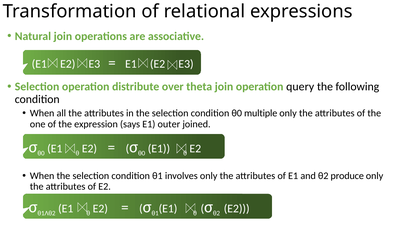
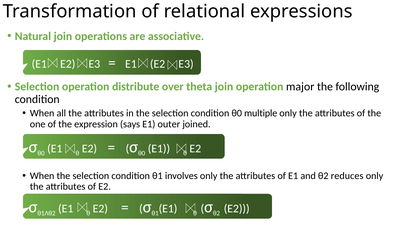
query: query -> major
produce: produce -> reduces
